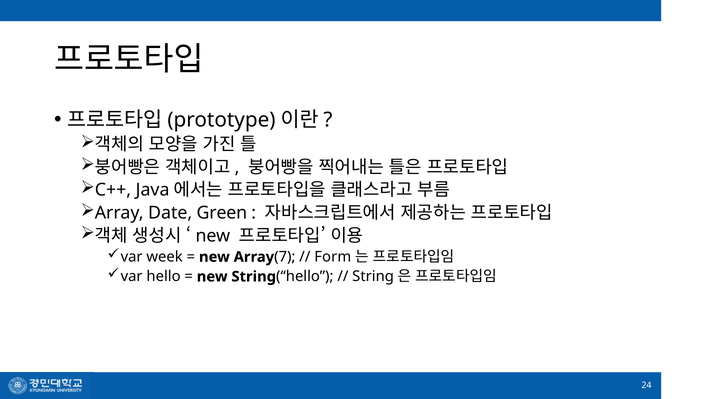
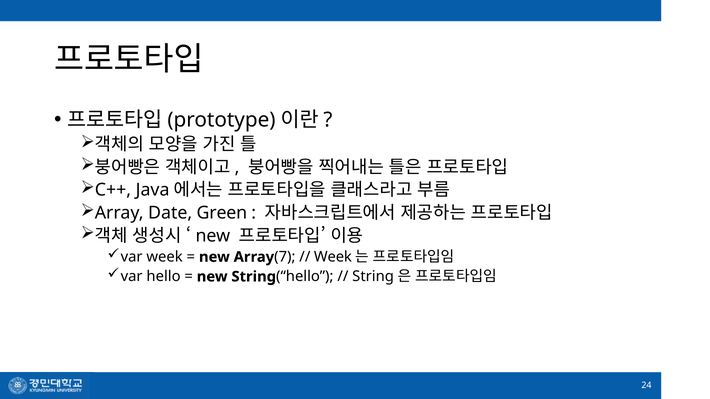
Form at (333, 257): Form -> Week
